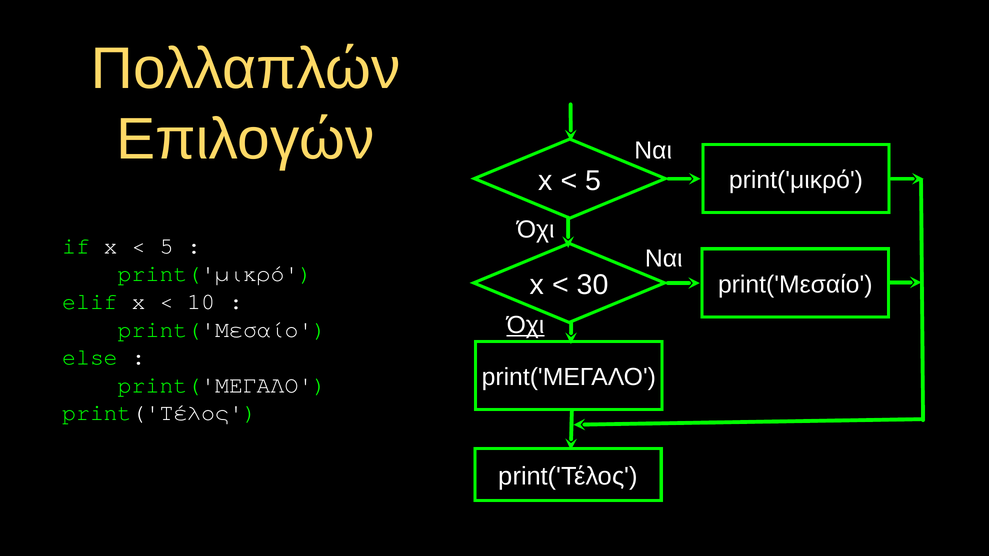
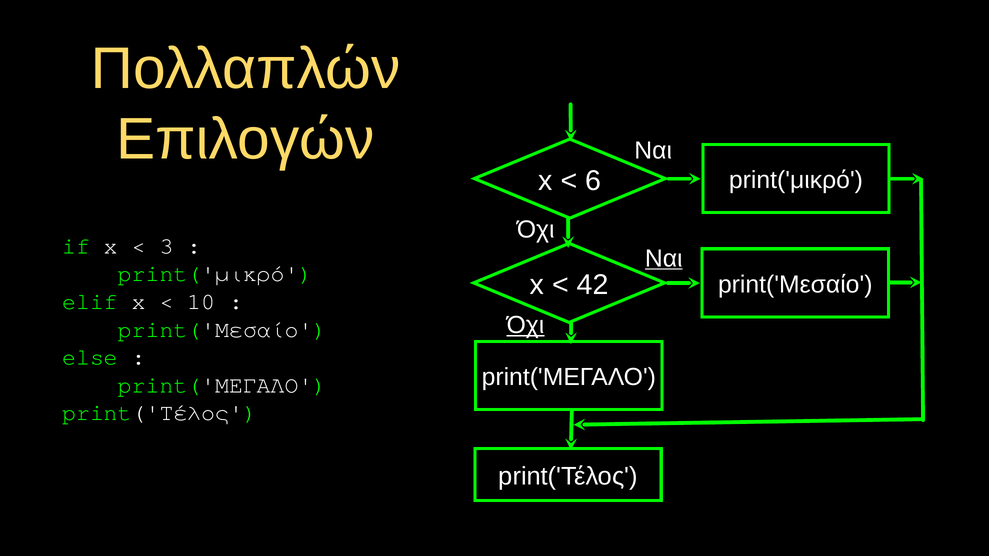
5 at (593, 181): 5 -> 6
5 at (167, 246): 5 -> 3
Ναι at (664, 259) underline: none -> present
30: 30 -> 42
